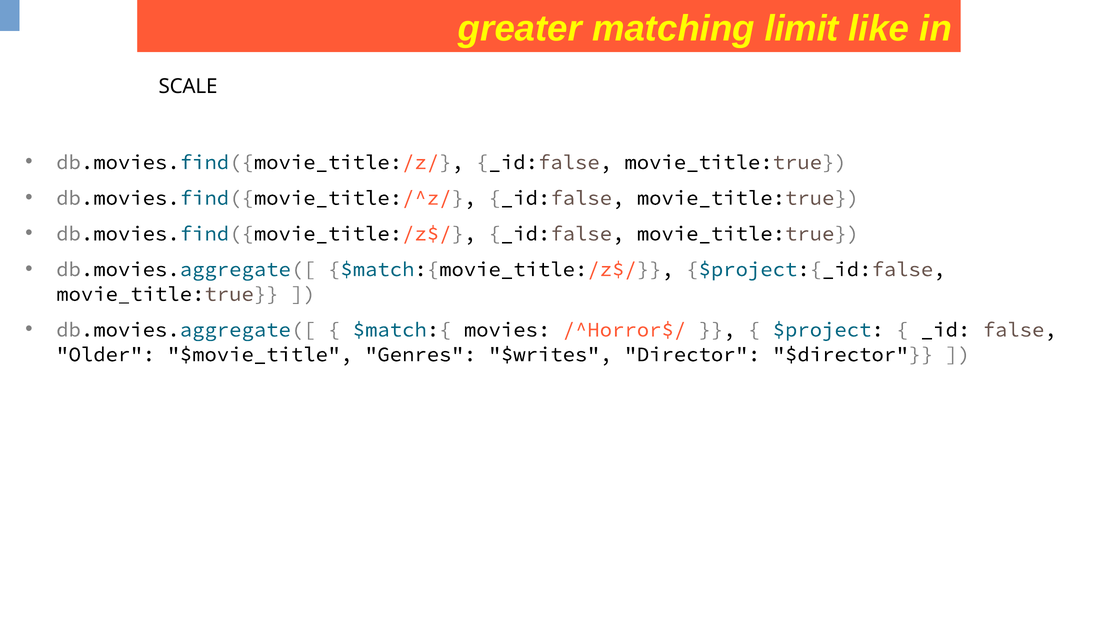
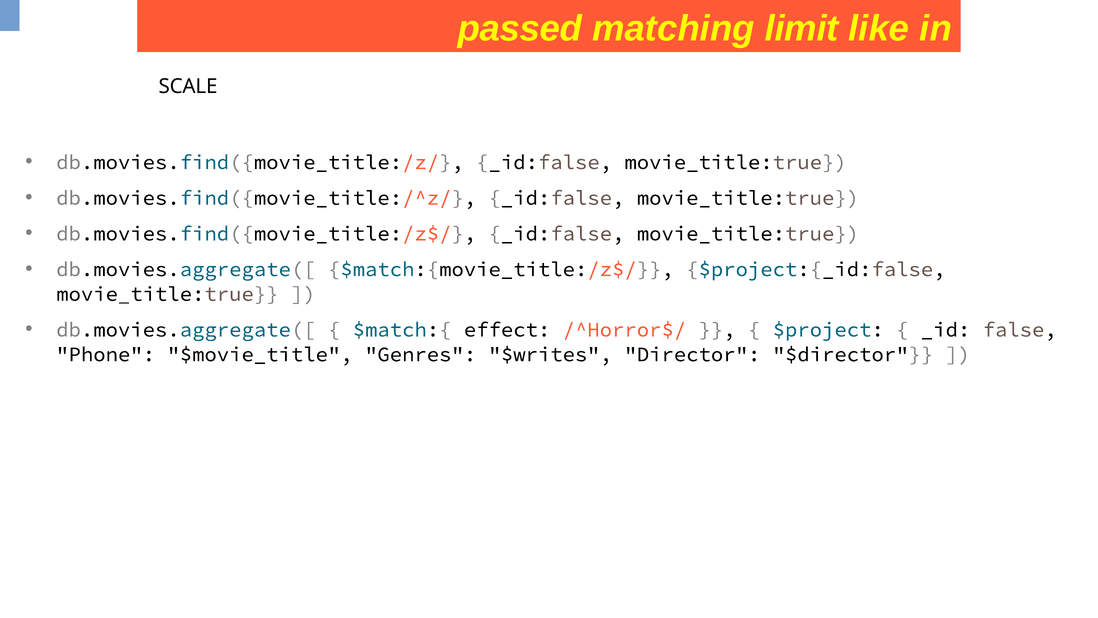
greater: greater -> passed
movies: movies -> effect
Older: Older -> Phone
